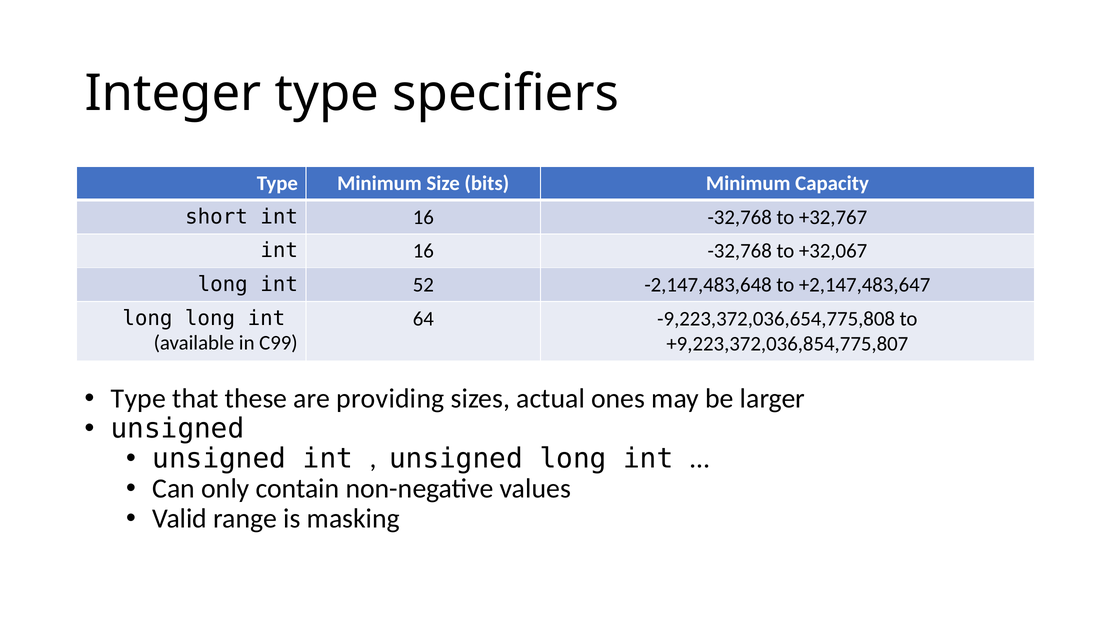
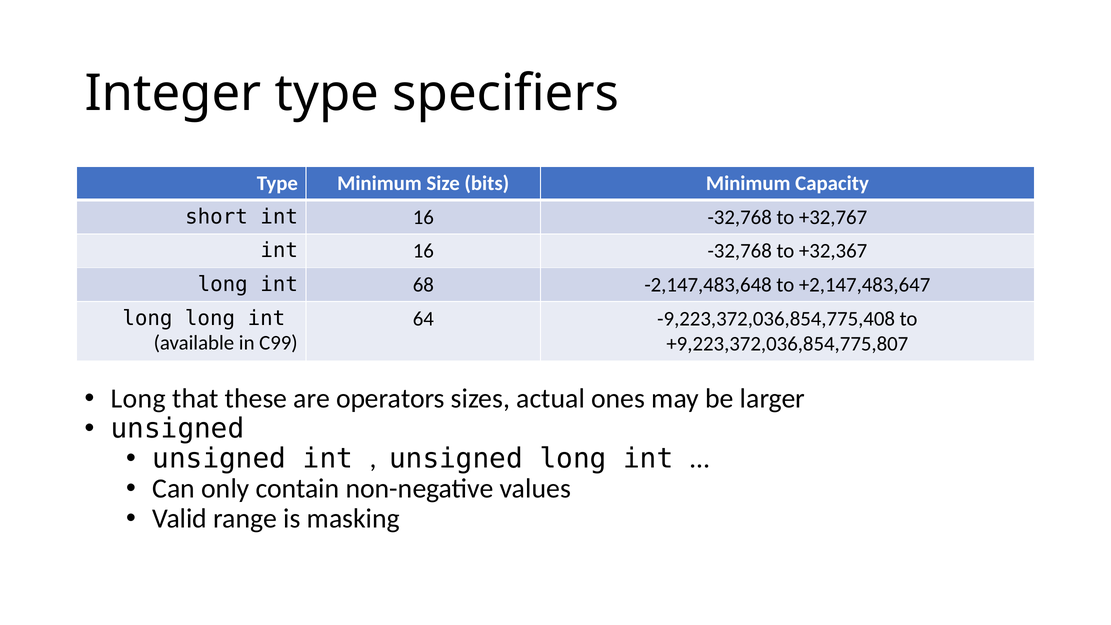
+32,067: +32,067 -> +32,367
52: 52 -> 68
-9,223,372,036,654,775,808: -9,223,372,036,654,775,808 -> -9,223,372,036,854,775,408
Type at (138, 398): Type -> Long
providing: providing -> operators
